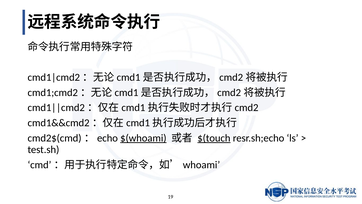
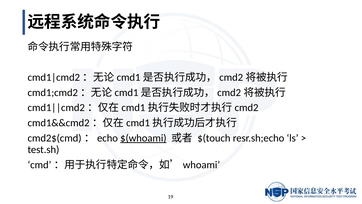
$(touch underline: present -> none
